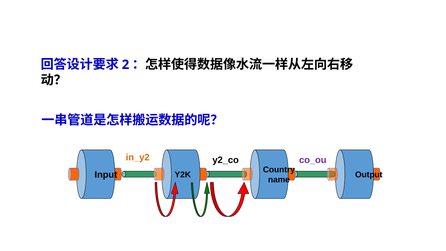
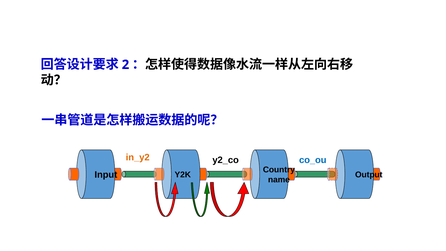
co_ou colour: purple -> blue
